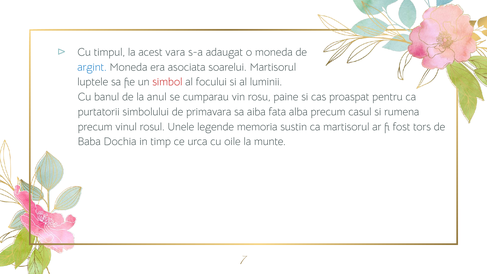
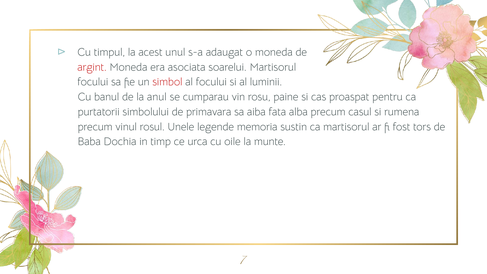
vara: vara -> unul
argint colour: blue -> red
luptele at (93, 82): luptele -> focului
